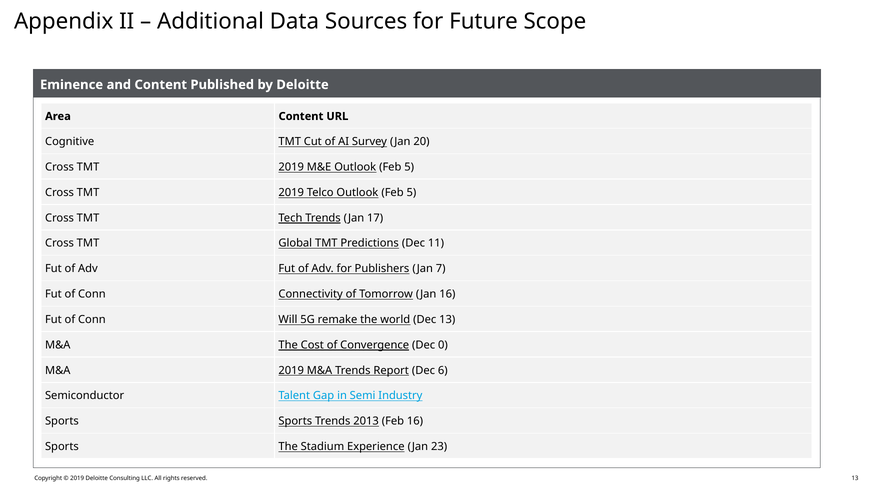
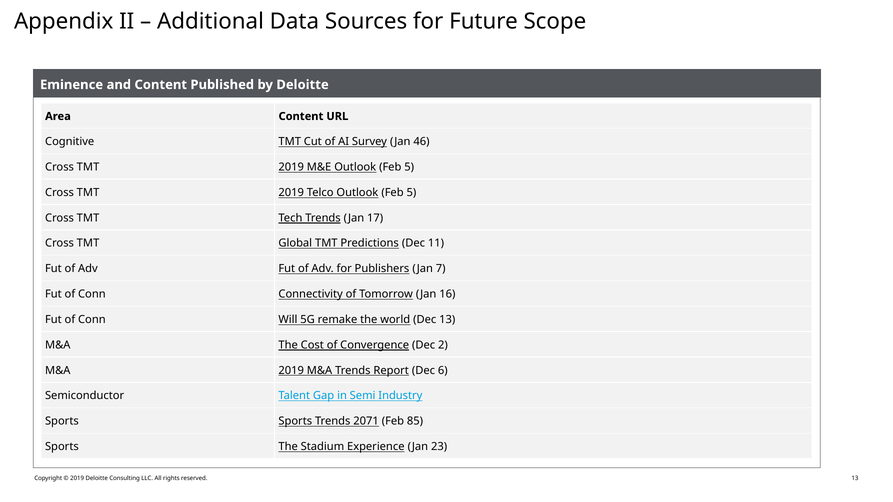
20: 20 -> 46
0: 0 -> 2
2013: 2013 -> 2071
Feb 16: 16 -> 85
